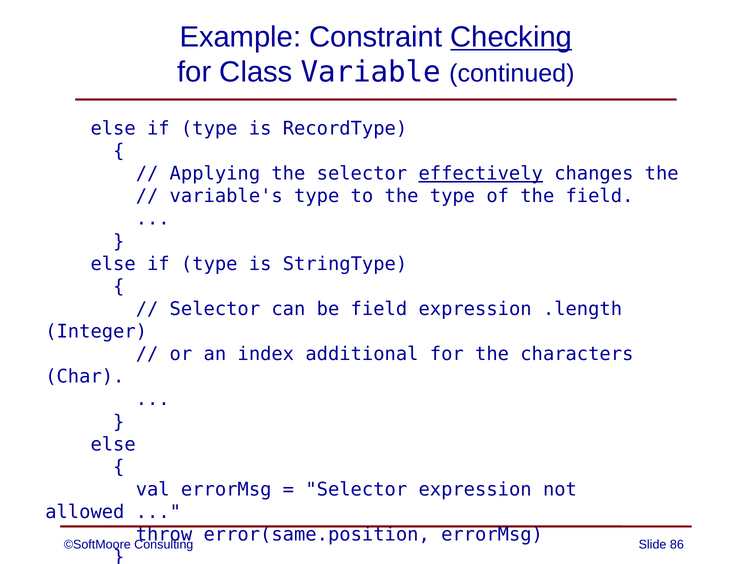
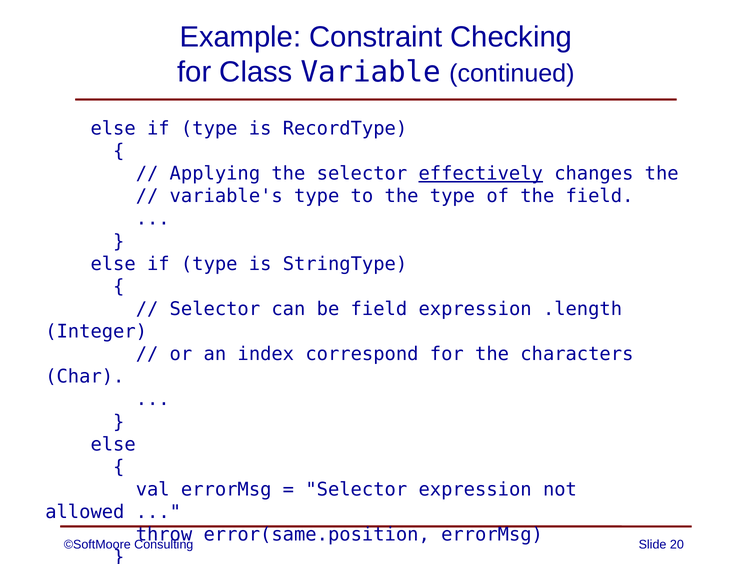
Checking underline: present -> none
additional: additional -> correspond
86: 86 -> 20
